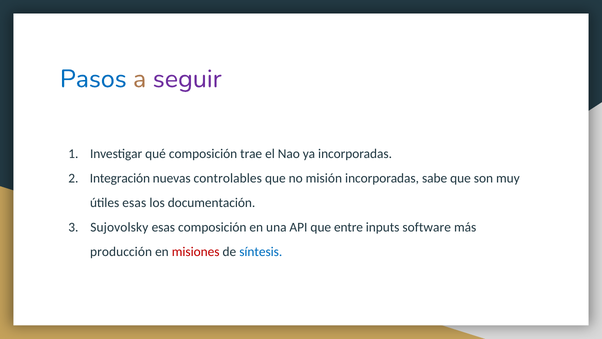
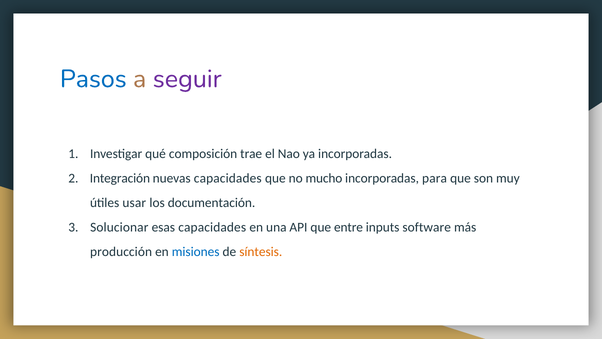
nuevas controlables: controlables -> capacidades
misión: misión -> mucho
sabe: sabe -> para
útiles esas: esas -> usar
Sujovolsky: Sujovolsky -> Solucionar
esas composición: composición -> capacidades
misiones colour: red -> blue
síntesis colour: blue -> orange
